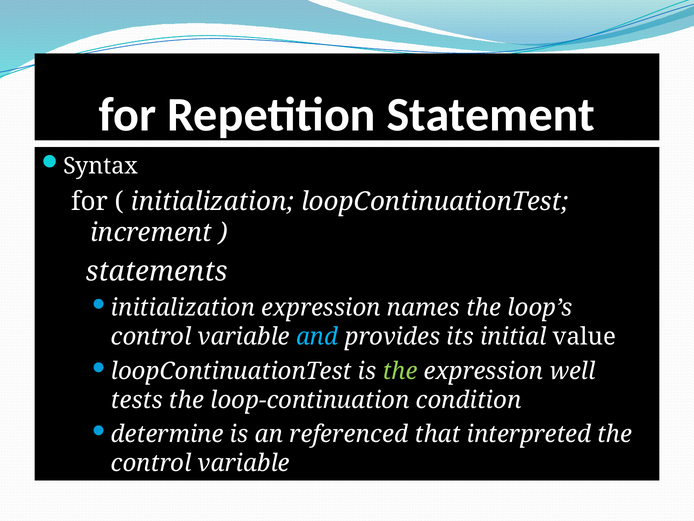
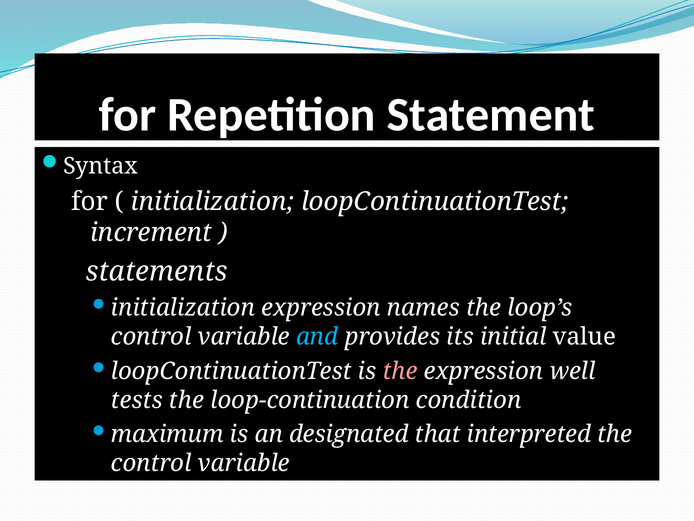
the at (400, 371) colour: light green -> pink
determine: determine -> maximum
referenced: referenced -> designated
